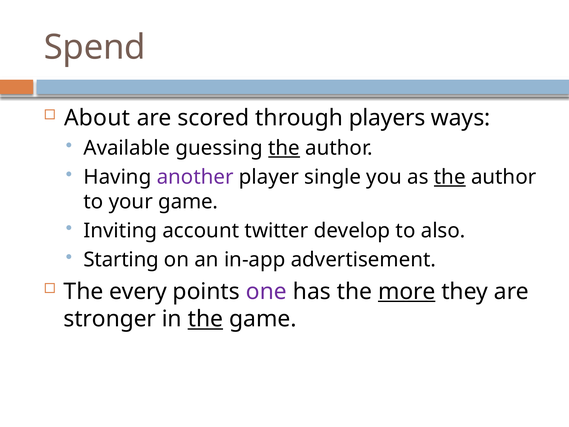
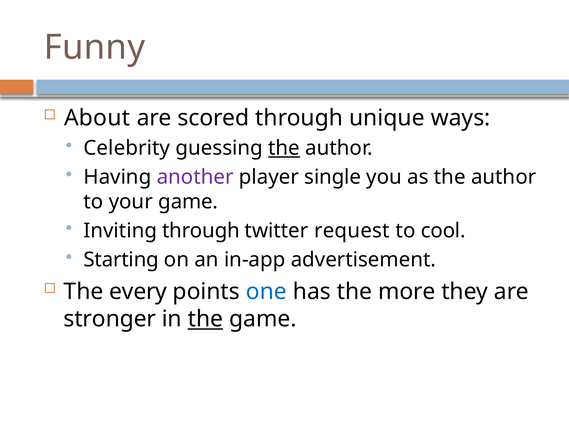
Spend: Spend -> Funny
players: players -> unique
Available: Available -> Celebrity
the at (450, 177) underline: present -> none
Inviting account: account -> through
develop: develop -> request
also: also -> cool
one colour: purple -> blue
more underline: present -> none
